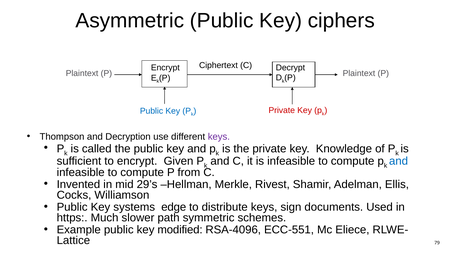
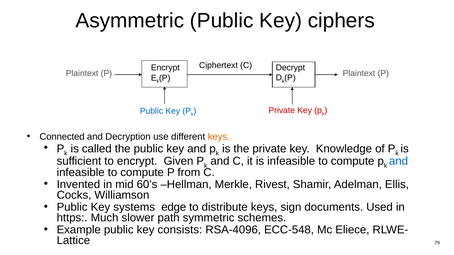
Thompson: Thompson -> Connected
keys at (219, 137) colour: purple -> orange
29’s: 29’s -> 60’s
modified: modified -> consists
ECC-551: ECC-551 -> ECC-548
